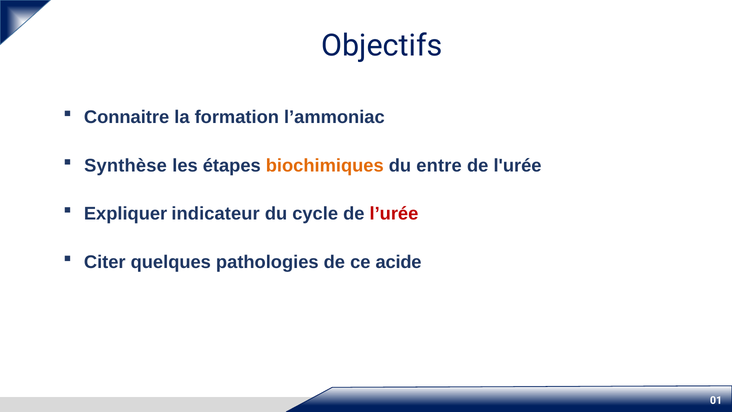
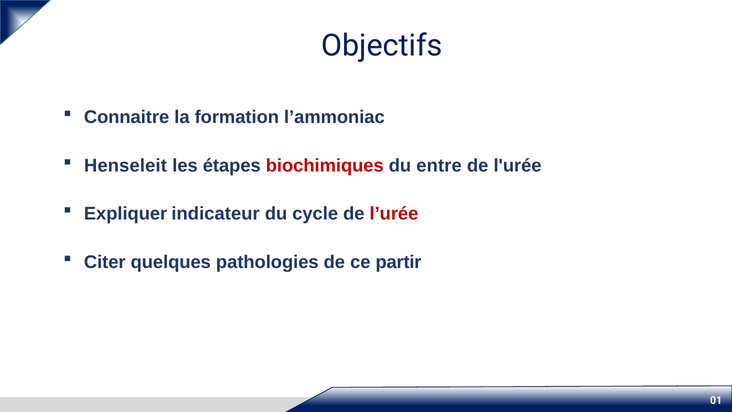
Synthèse: Synthèse -> Henseleit
biochimiques colour: orange -> red
acide: acide -> partir
